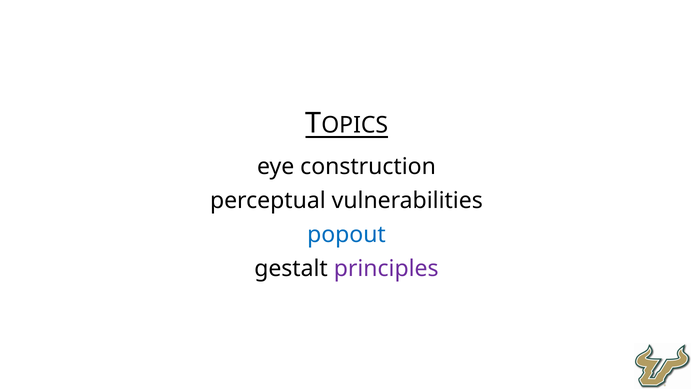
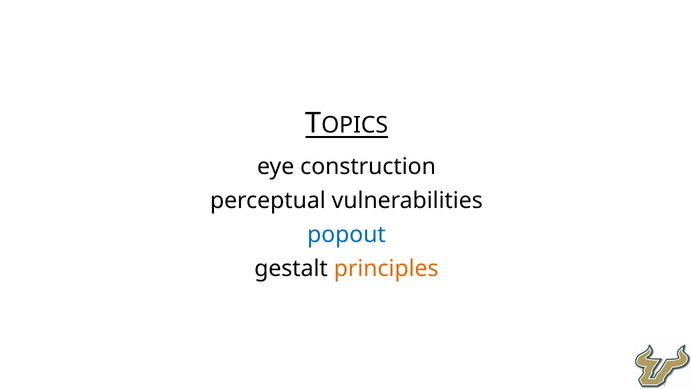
principles colour: purple -> orange
